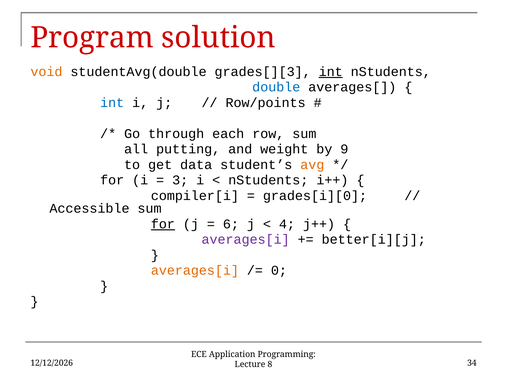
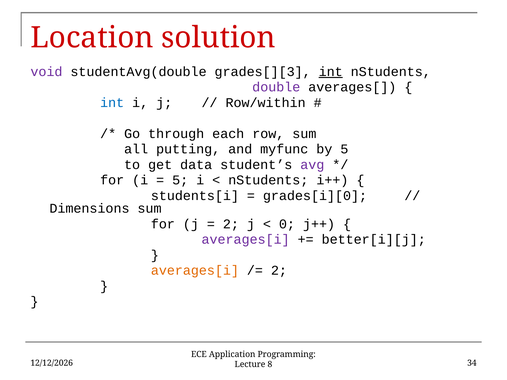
Program: Program -> Location
void colour: orange -> purple
double colour: blue -> purple
Row/points: Row/points -> Row/within
weight: weight -> myfunc
by 9: 9 -> 5
avg colour: orange -> purple
3 at (180, 180): 3 -> 5
compiler[i: compiler[i -> students[i
Accessible: Accessible -> Dimensions
for at (163, 224) underline: present -> none
6 at (231, 224): 6 -> 2
4: 4 -> 0
0 at (279, 271): 0 -> 2
